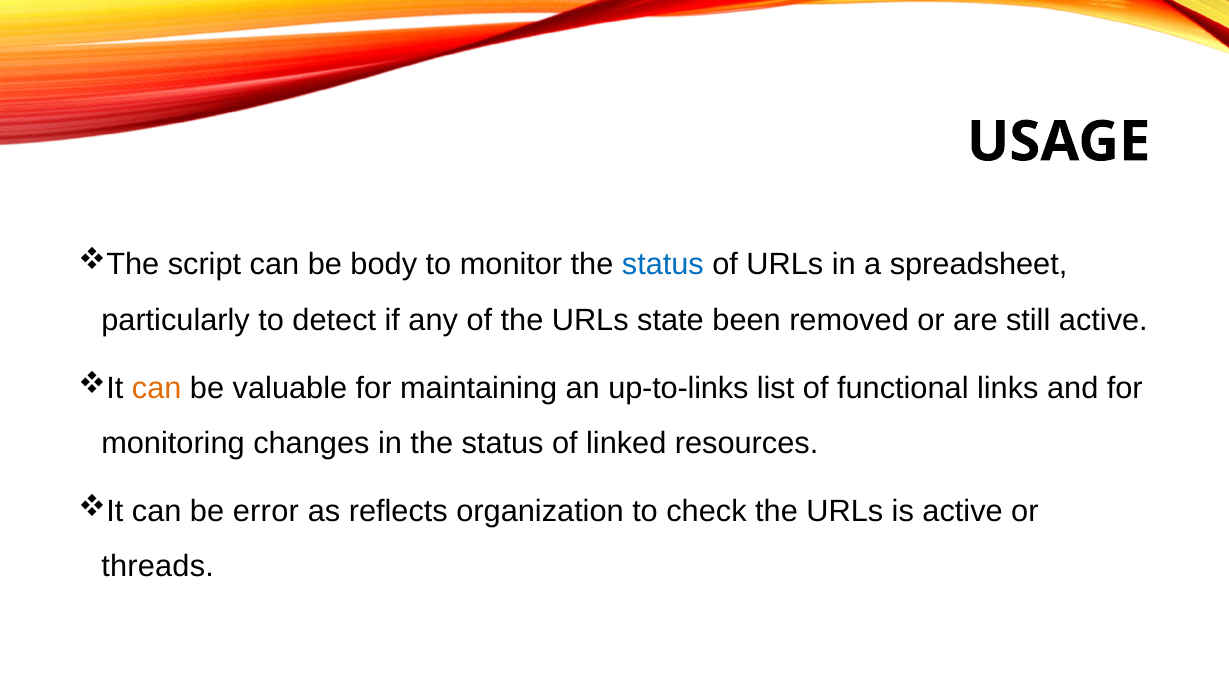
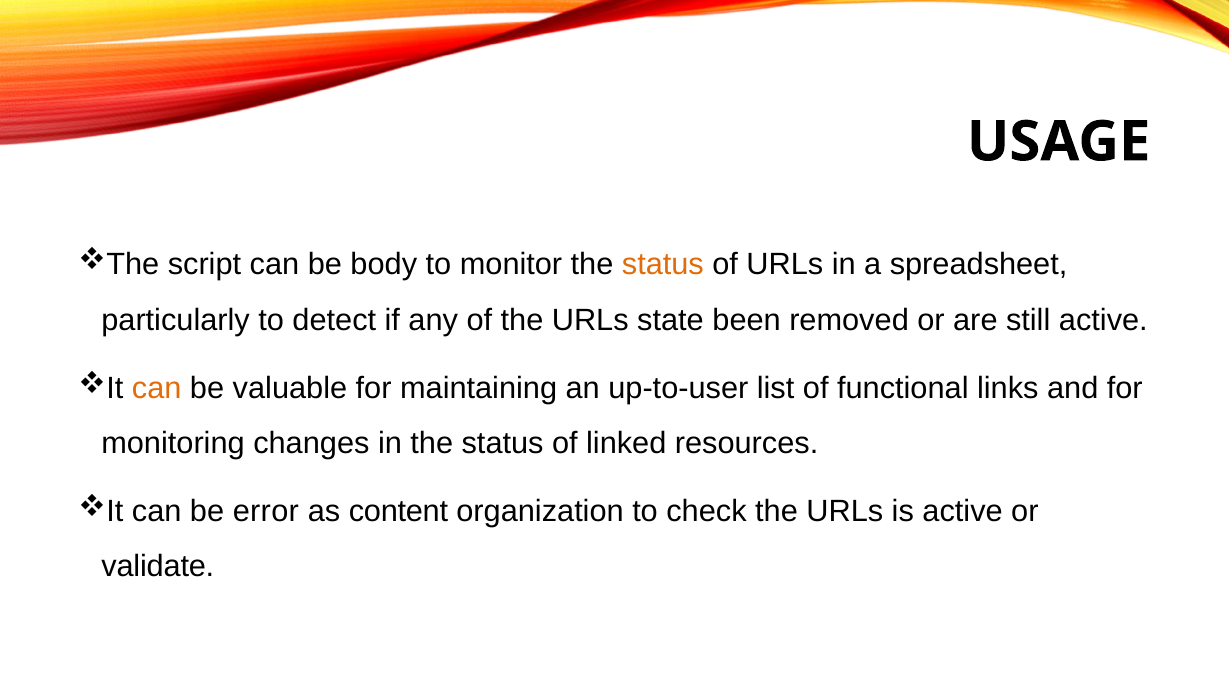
status at (663, 265) colour: blue -> orange
up-to-links: up-to-links -> up-to-user
reflects: reflects -> content
threads: threads -> validate
